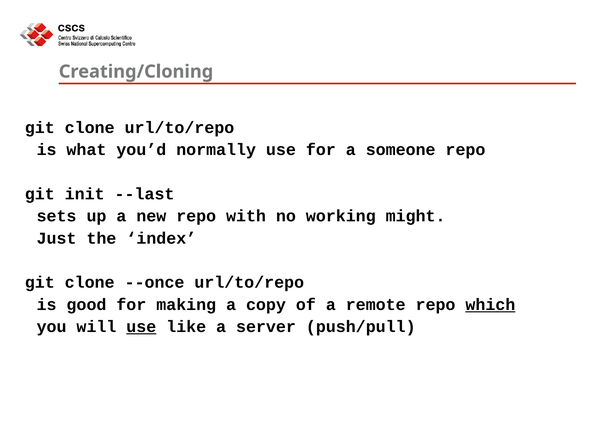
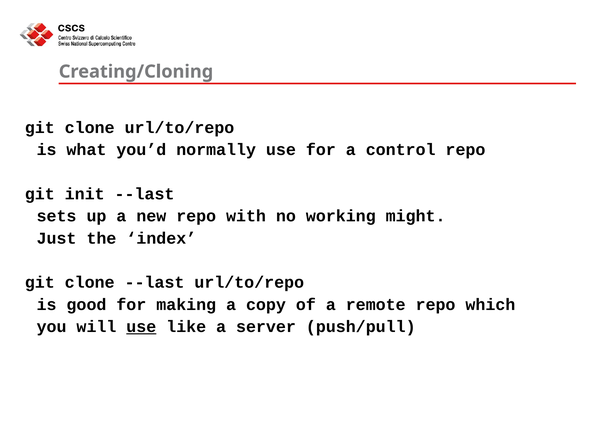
someone: someone -> control
clone --once: --once -> --last
which underline: present -> none
